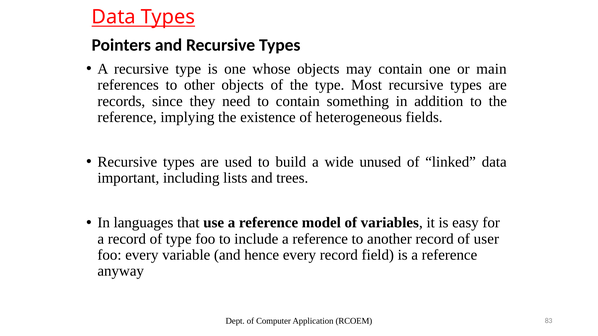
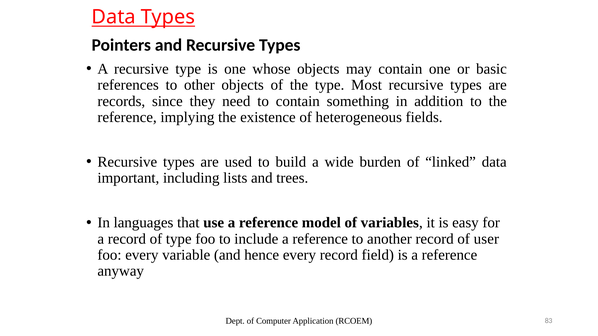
main: main -> basic
unused: unused -> burden
